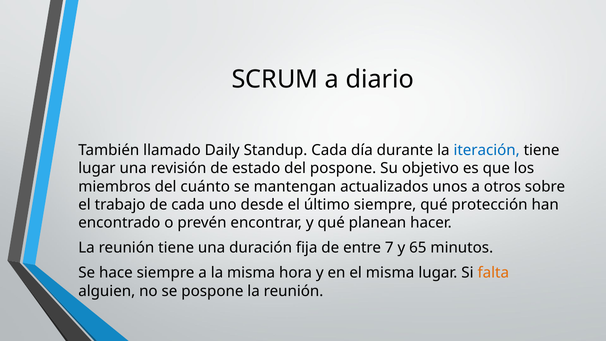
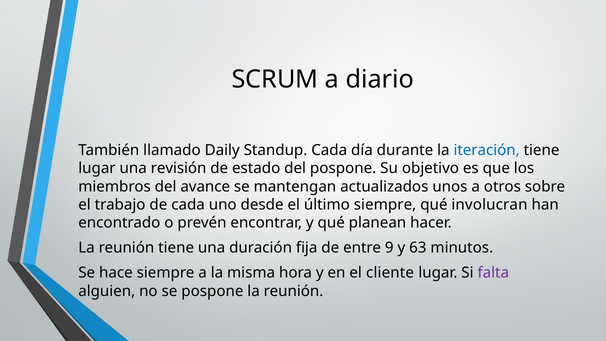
cuánto: cuánto -> avance
protección: protección -> involucran
7: 7 -> 9
65: 65 -> 63
el misma: misma -> cliente
falta colour: orange -> purple
